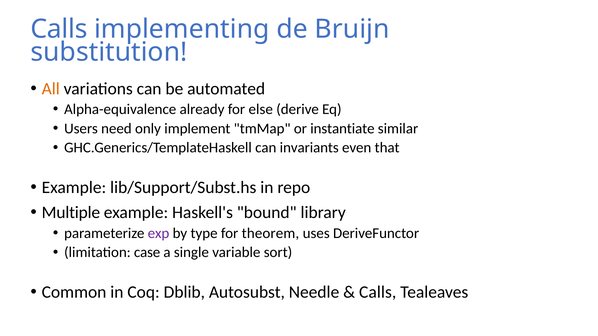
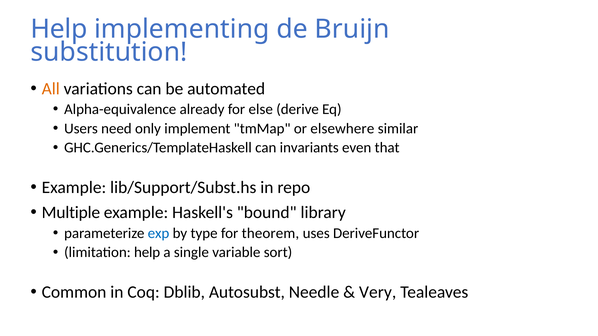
Calls at (59, 29): Calls -> Help
instantiate: instantiate -> elsewhere
exp colour: purple -> blue
limitation case: case -> help
Calls at (378, 293): Calls -> Very
